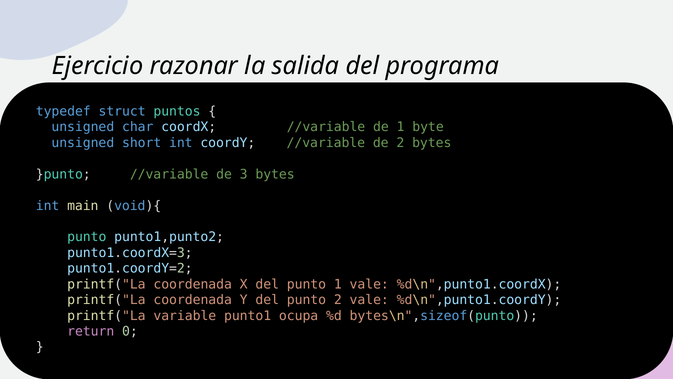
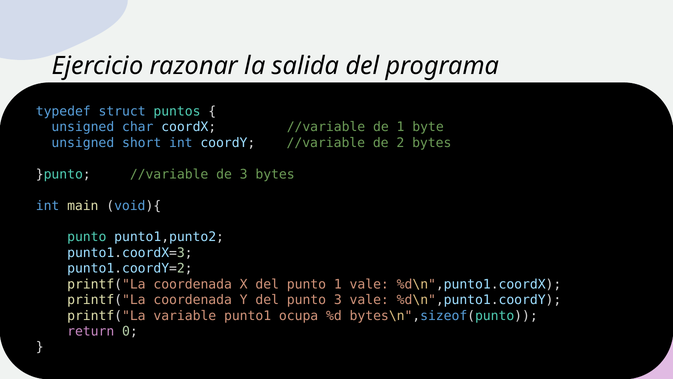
punto 2: 2 -> 3
